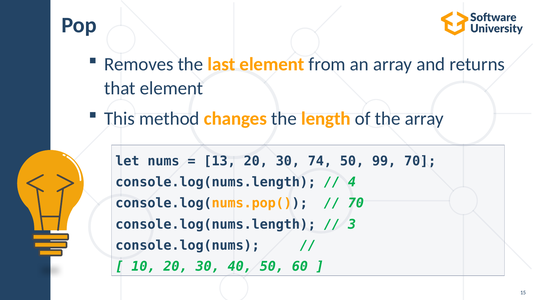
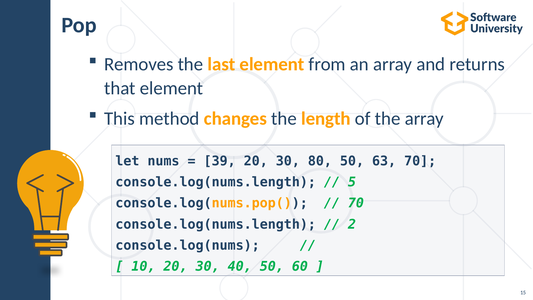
13: 13 -> 39
74: 74 -> 80
99: 99 -> 63
4: 4 -> 5
3: 3 -> 2
